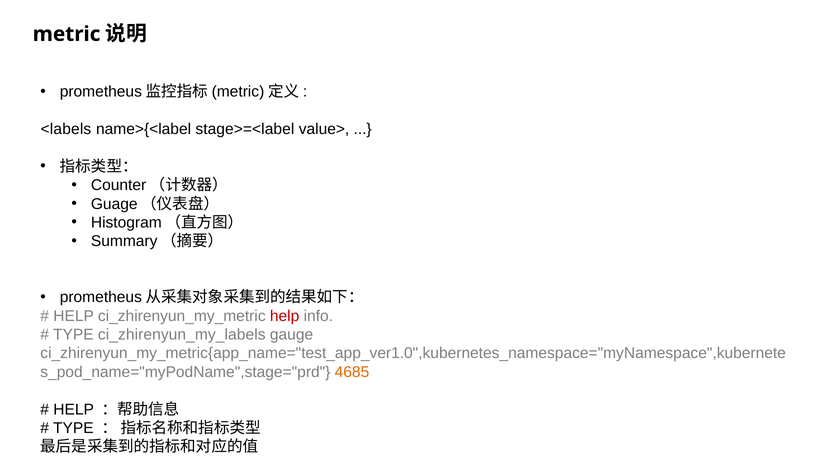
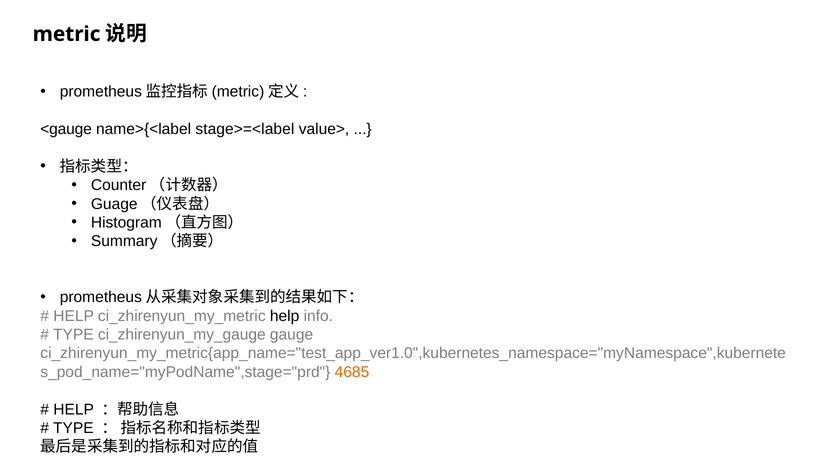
<labels: <labels -> <gauge
help at (285, 316) colour: red -> black
ci_zhirenyun_my_labels: ci_zhirenyun_my_labels -> ci_zhirenyun_my_gauge
